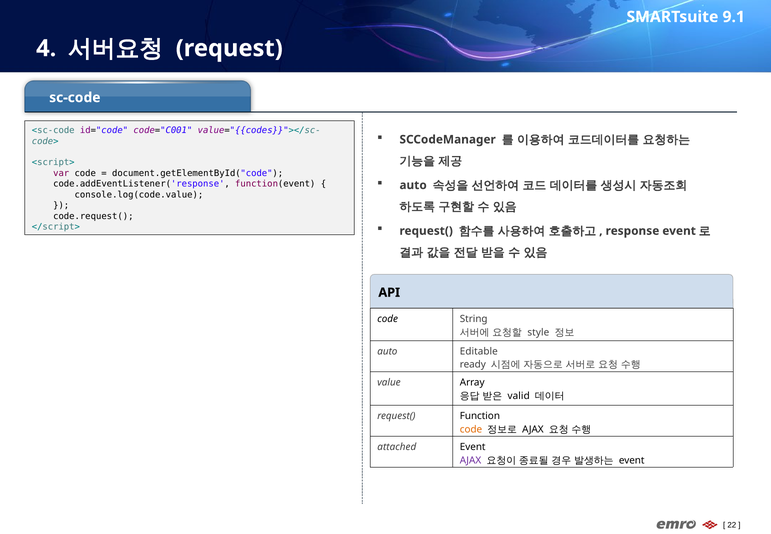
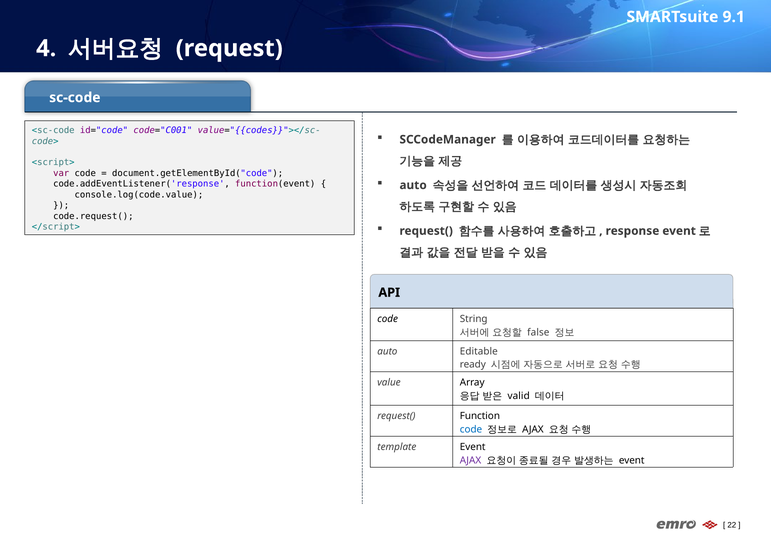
style: style -> false
code at (471, 429) colour: orange -> blue
attached: attached -> template
